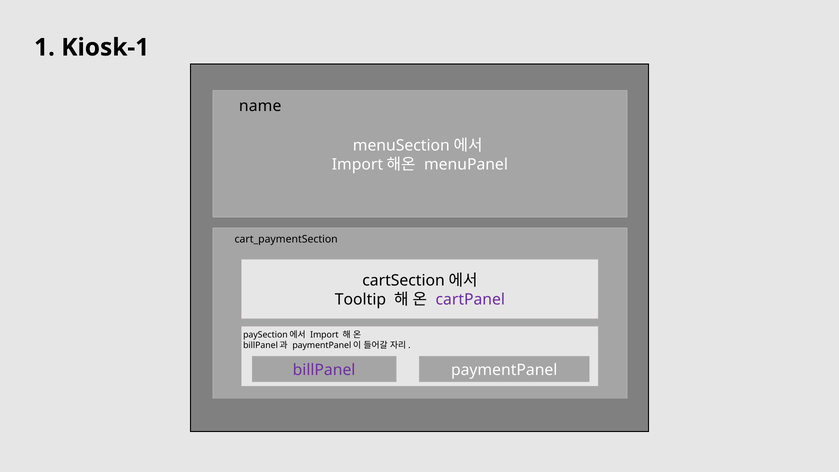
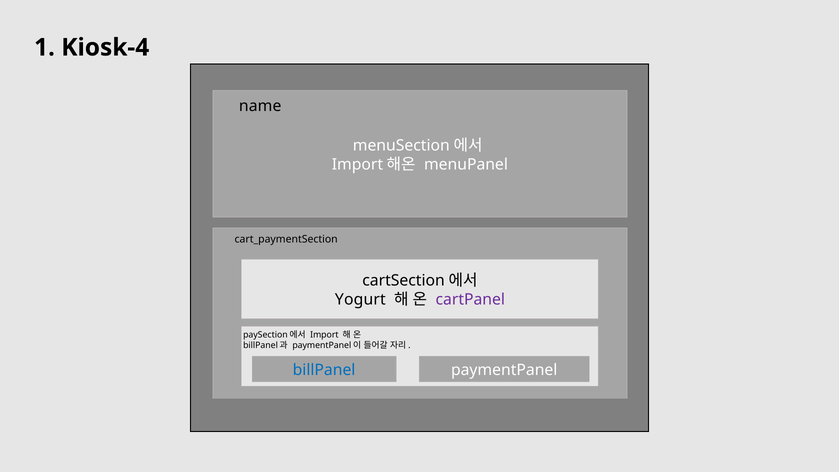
Kiosk-1: Kiosk-1 -> Kiosk-4
Tooltip: Tooltip -> Yogurt
billPanel colour: purple -> blue
